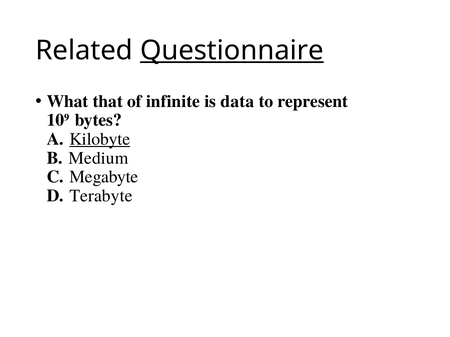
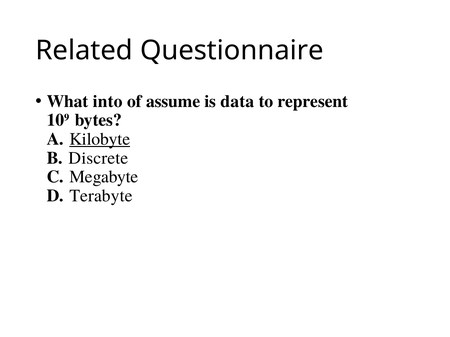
Questionnaire underline: present -> none
that: that -> into
infinite: infinite -> assume
Medium: Medium -> Discrete
